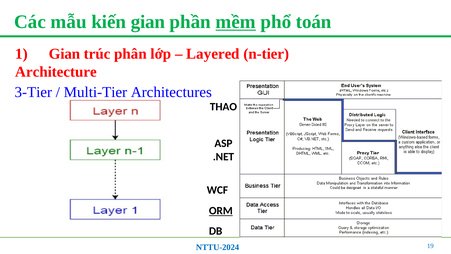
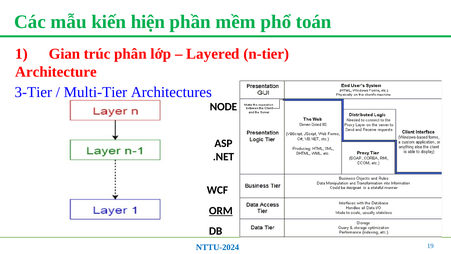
kiến gian: gian -> hiện
mềm underline: present -> none
THAO: THAO -> NODE
